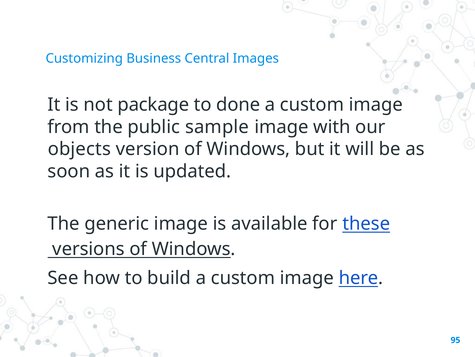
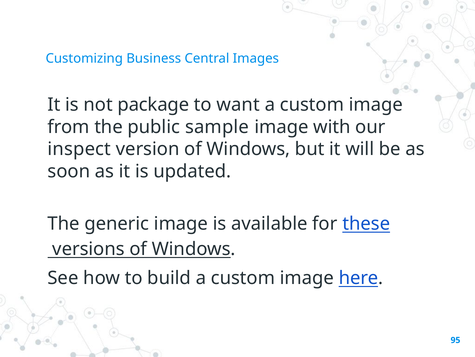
done: done -> want
objects: objects -> inspect
